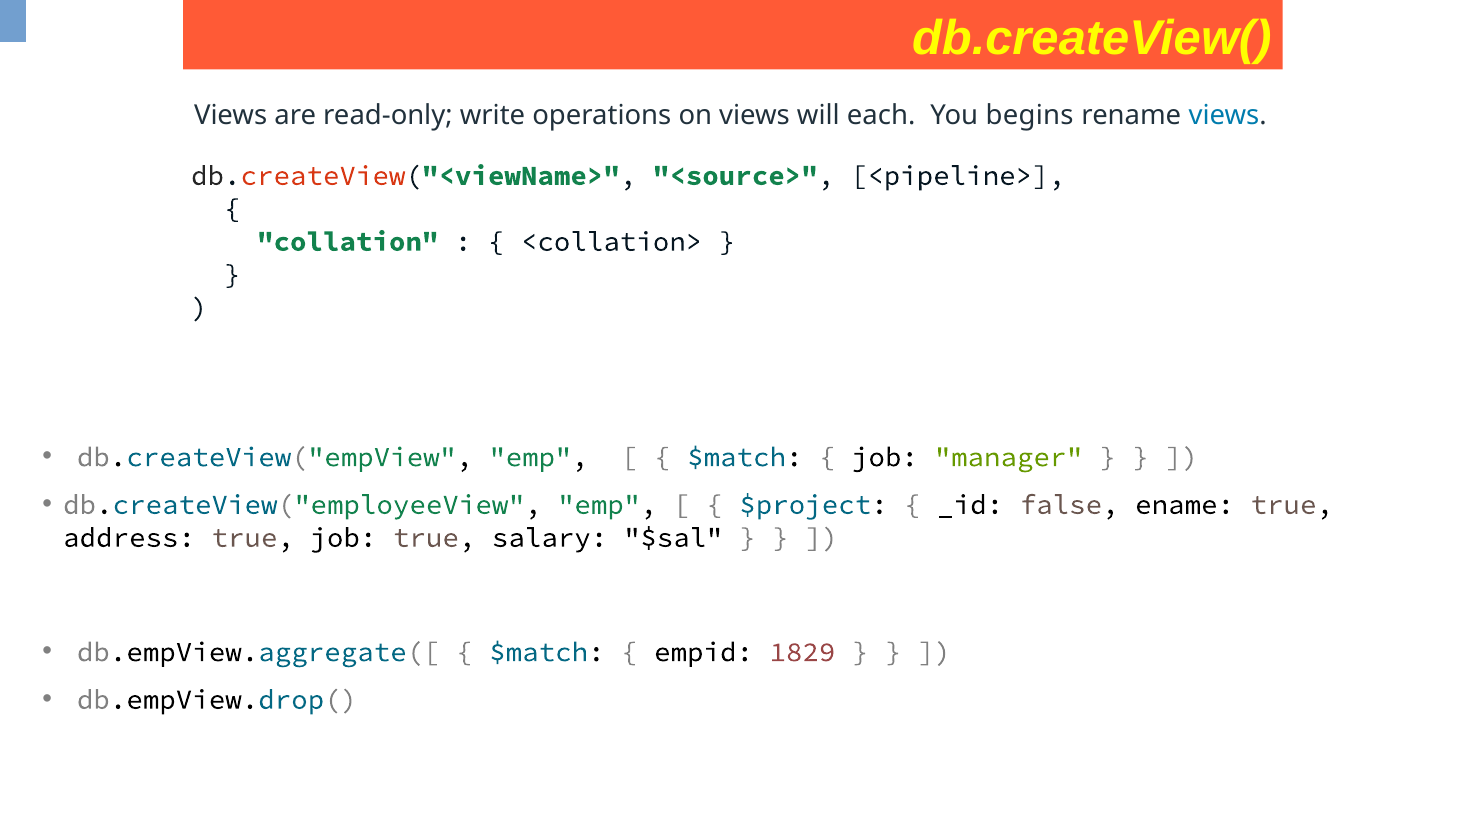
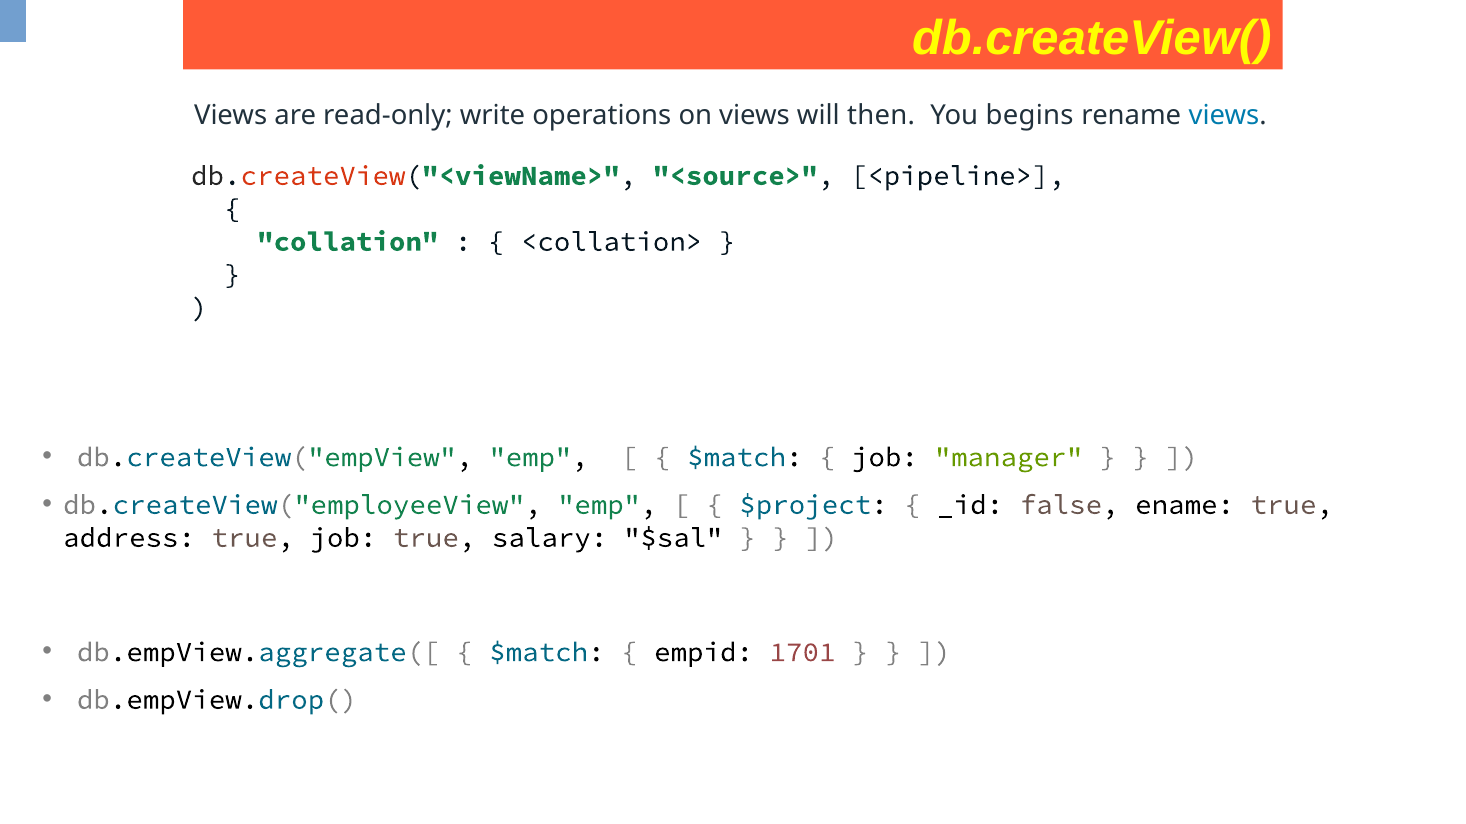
each: each -> then
1829: 1829 -> 1701
